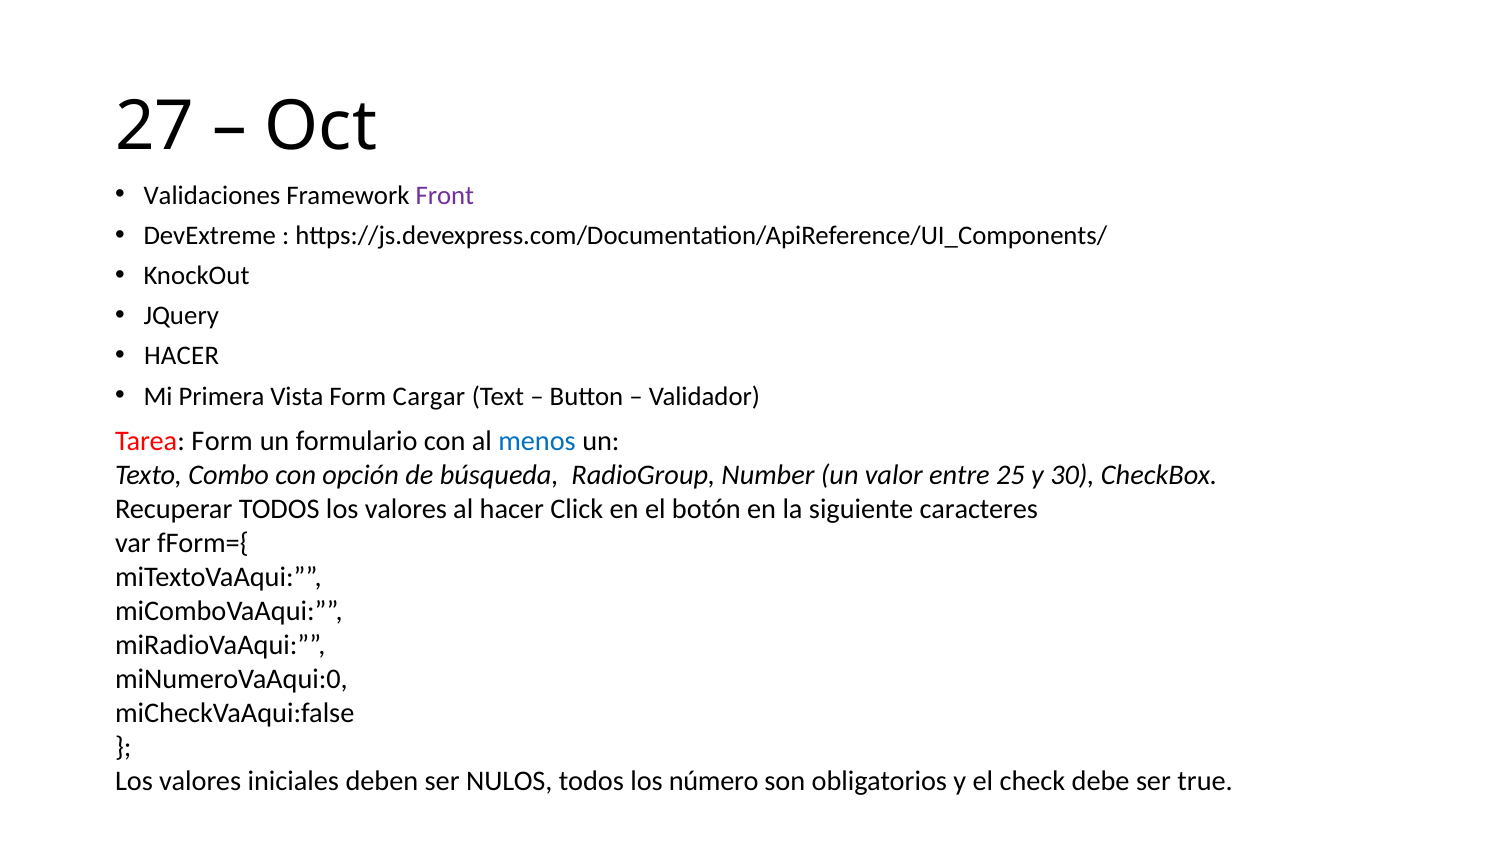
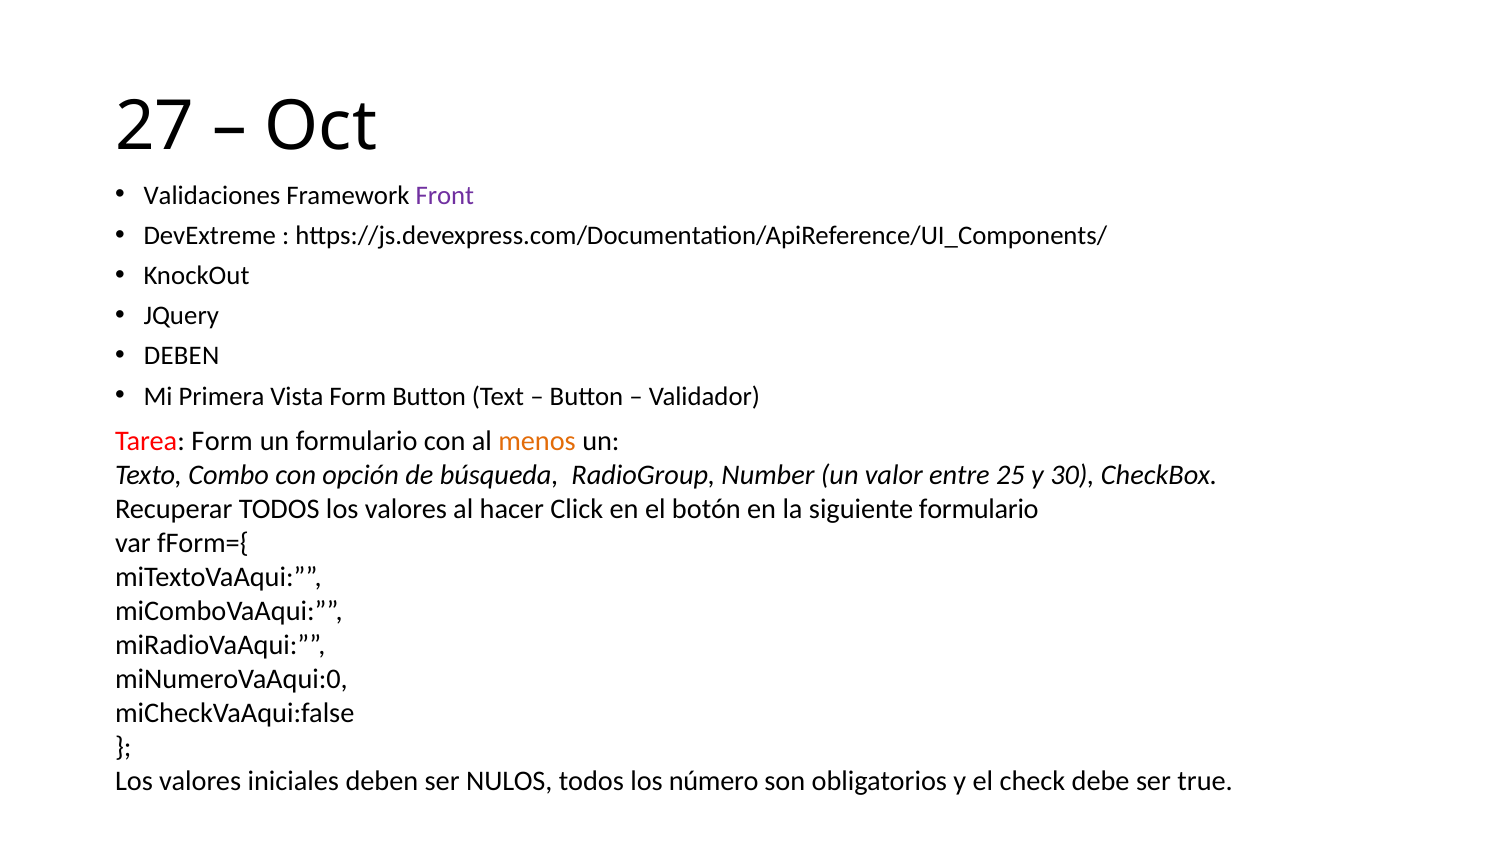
HACER at (182, 356): HACER -> DEBEN
Form Cargar: Cargar -> Button
menos colour: blue -> orange
siguiente caracteres: caracteres -> formulario
